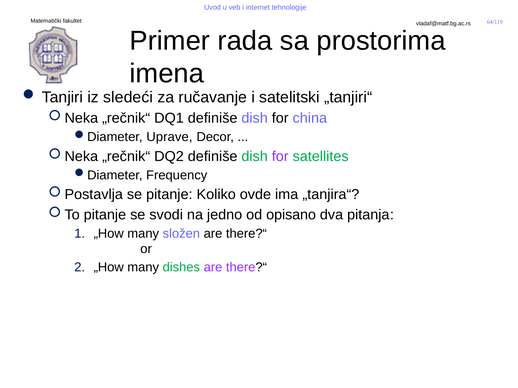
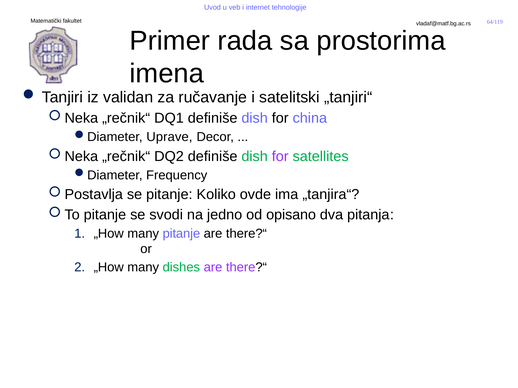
sledeći: sledeći -> validan
many složen: složen -> pitanje
